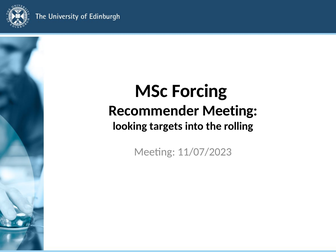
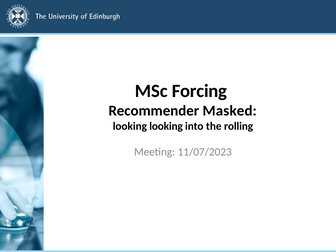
Recommender Meeting: Meeting -> Masked
looking targets: targets -> looking
